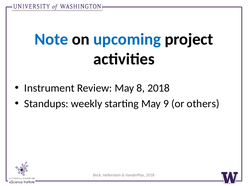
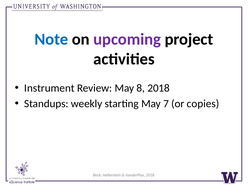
upcoming colour: blue -> purple
9: 9 -> 7
others: others -> copies
